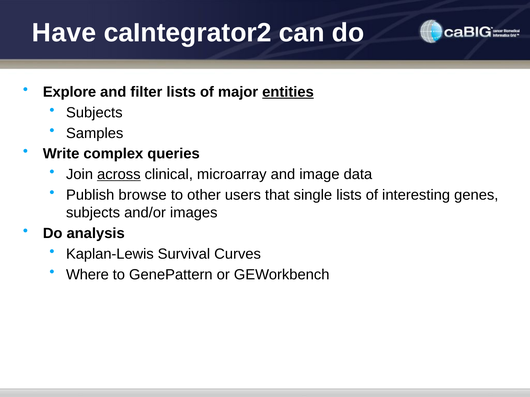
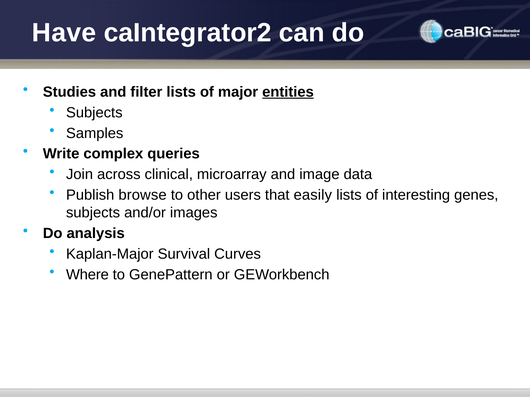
Explore: Explore -> Studies
across underline: present -> none
single: single -> easily
Kaplan-Lewis: Kaplan-Lewis -> Kaplan-Major
